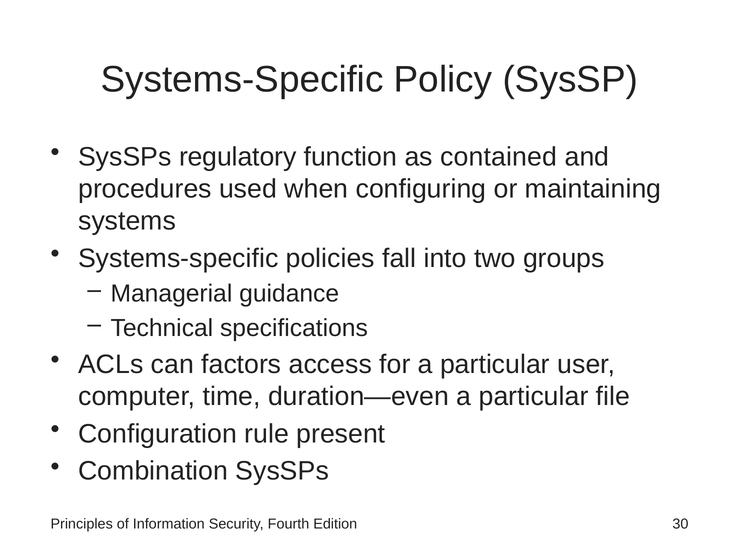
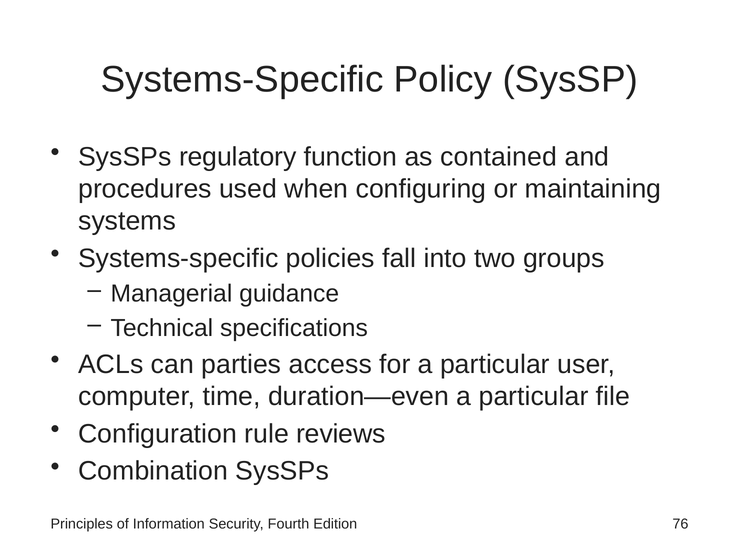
factors: factors -> parties
present: present -> reviews
30: 30 -> 76
